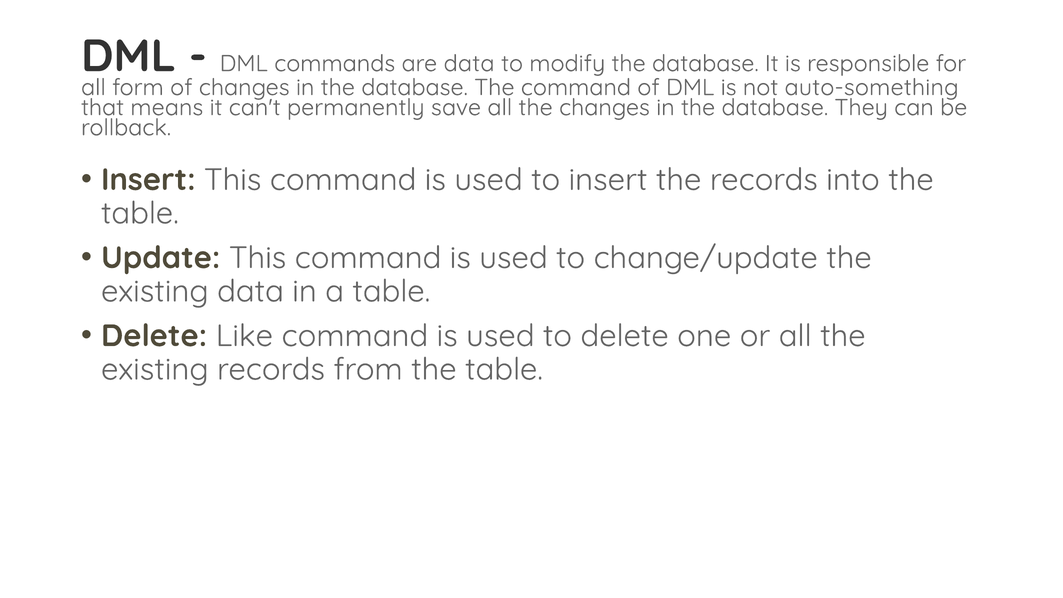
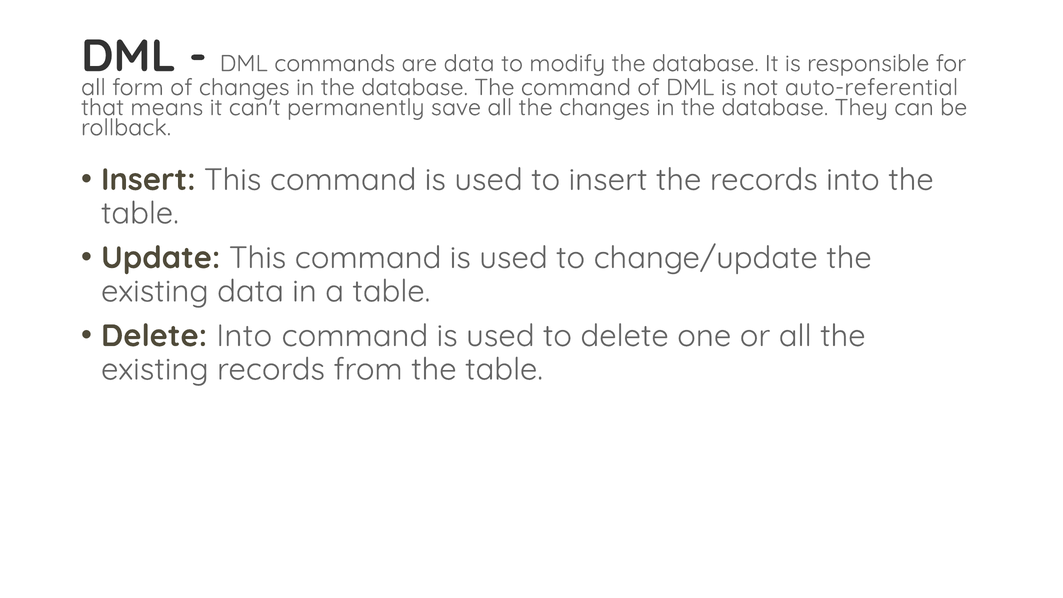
auto-something: auto-something -> auto-referential
Delete Like: Like -> Into
